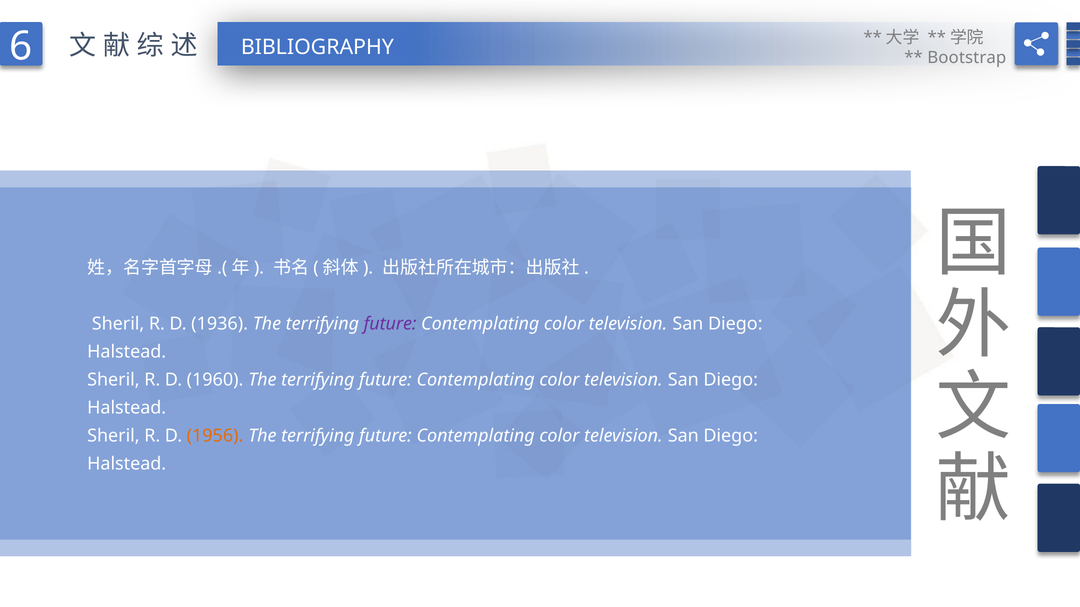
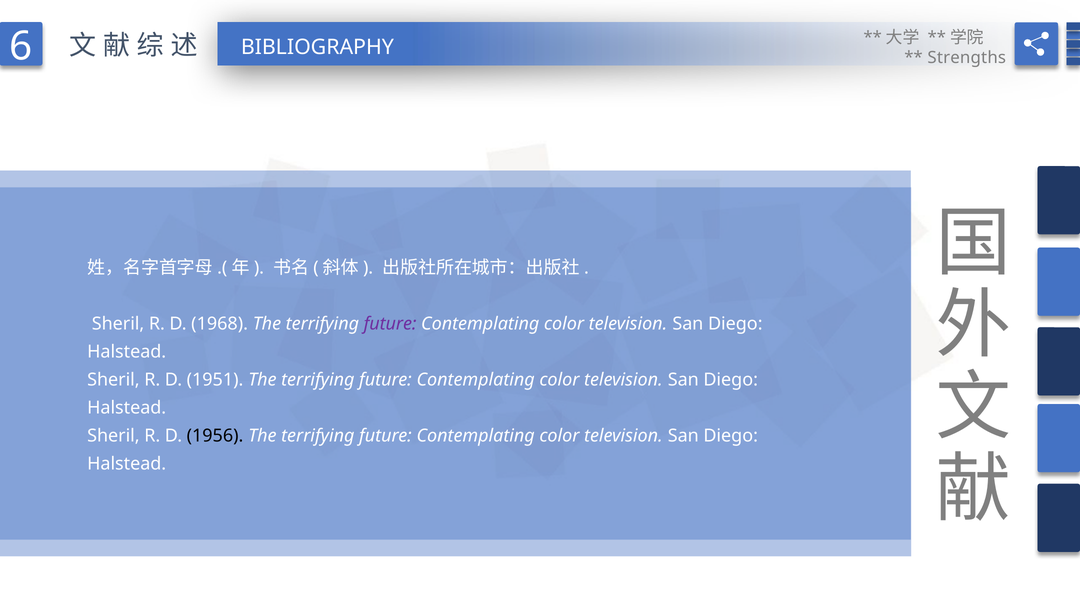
Bootstrap: Bootstrap -> Strengths
1936: 1936 -> 1968
1960: 1960 -> 1951
1956 colour: orange -> black
